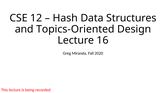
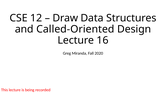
Hash: Hash -> Draw
Topics-Oriented: Topics-Oriented -> Called-Oriented
